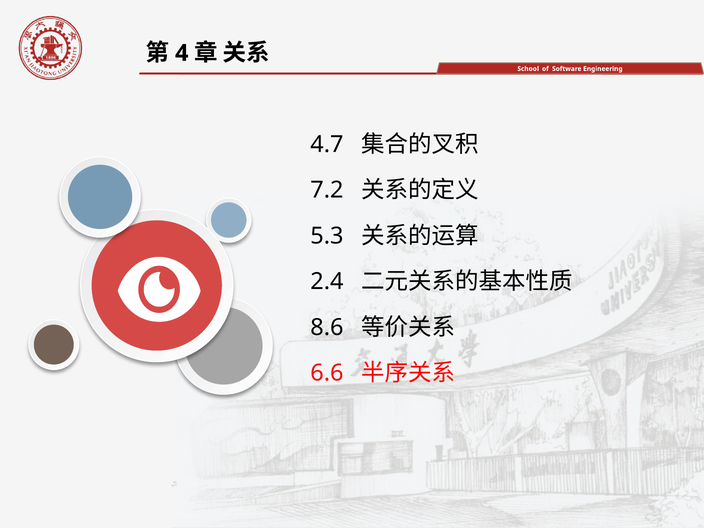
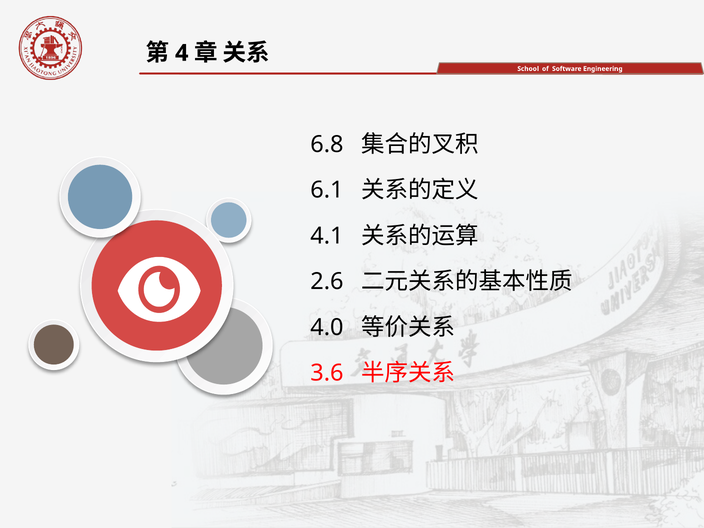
4.7: 4.7 -> 6.8
7.2: 7.2 -> 6.1
5.3: 5.3 -> 4.1
2.4: 2.4 -> 2.6
8.6: 8.6 -> 4.0
6.6: 6.6 -> 3.6
